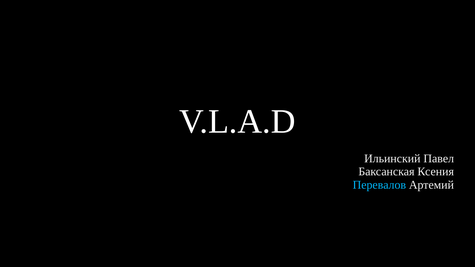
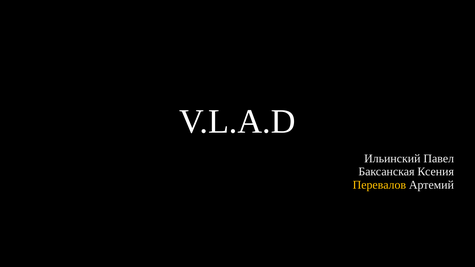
Перевалов colour: light blue -> yellow
